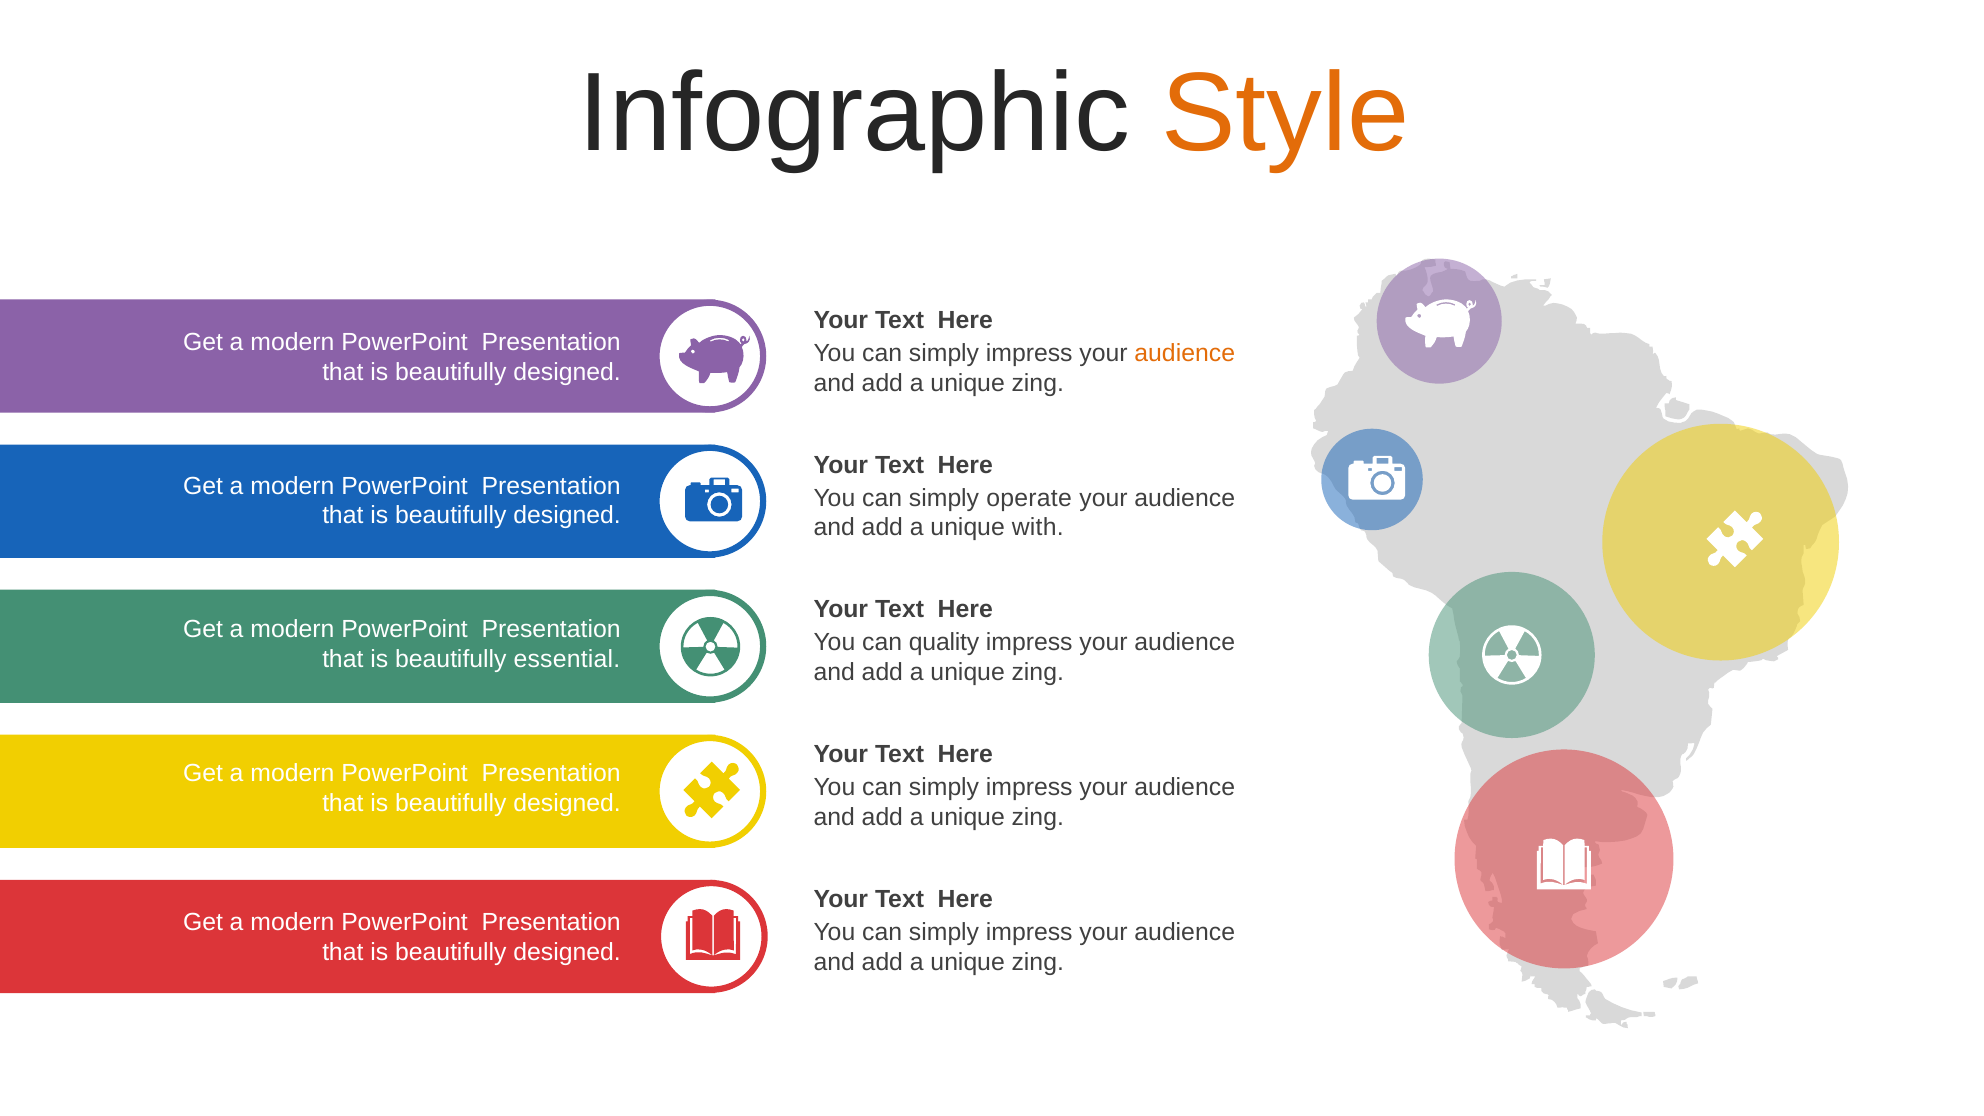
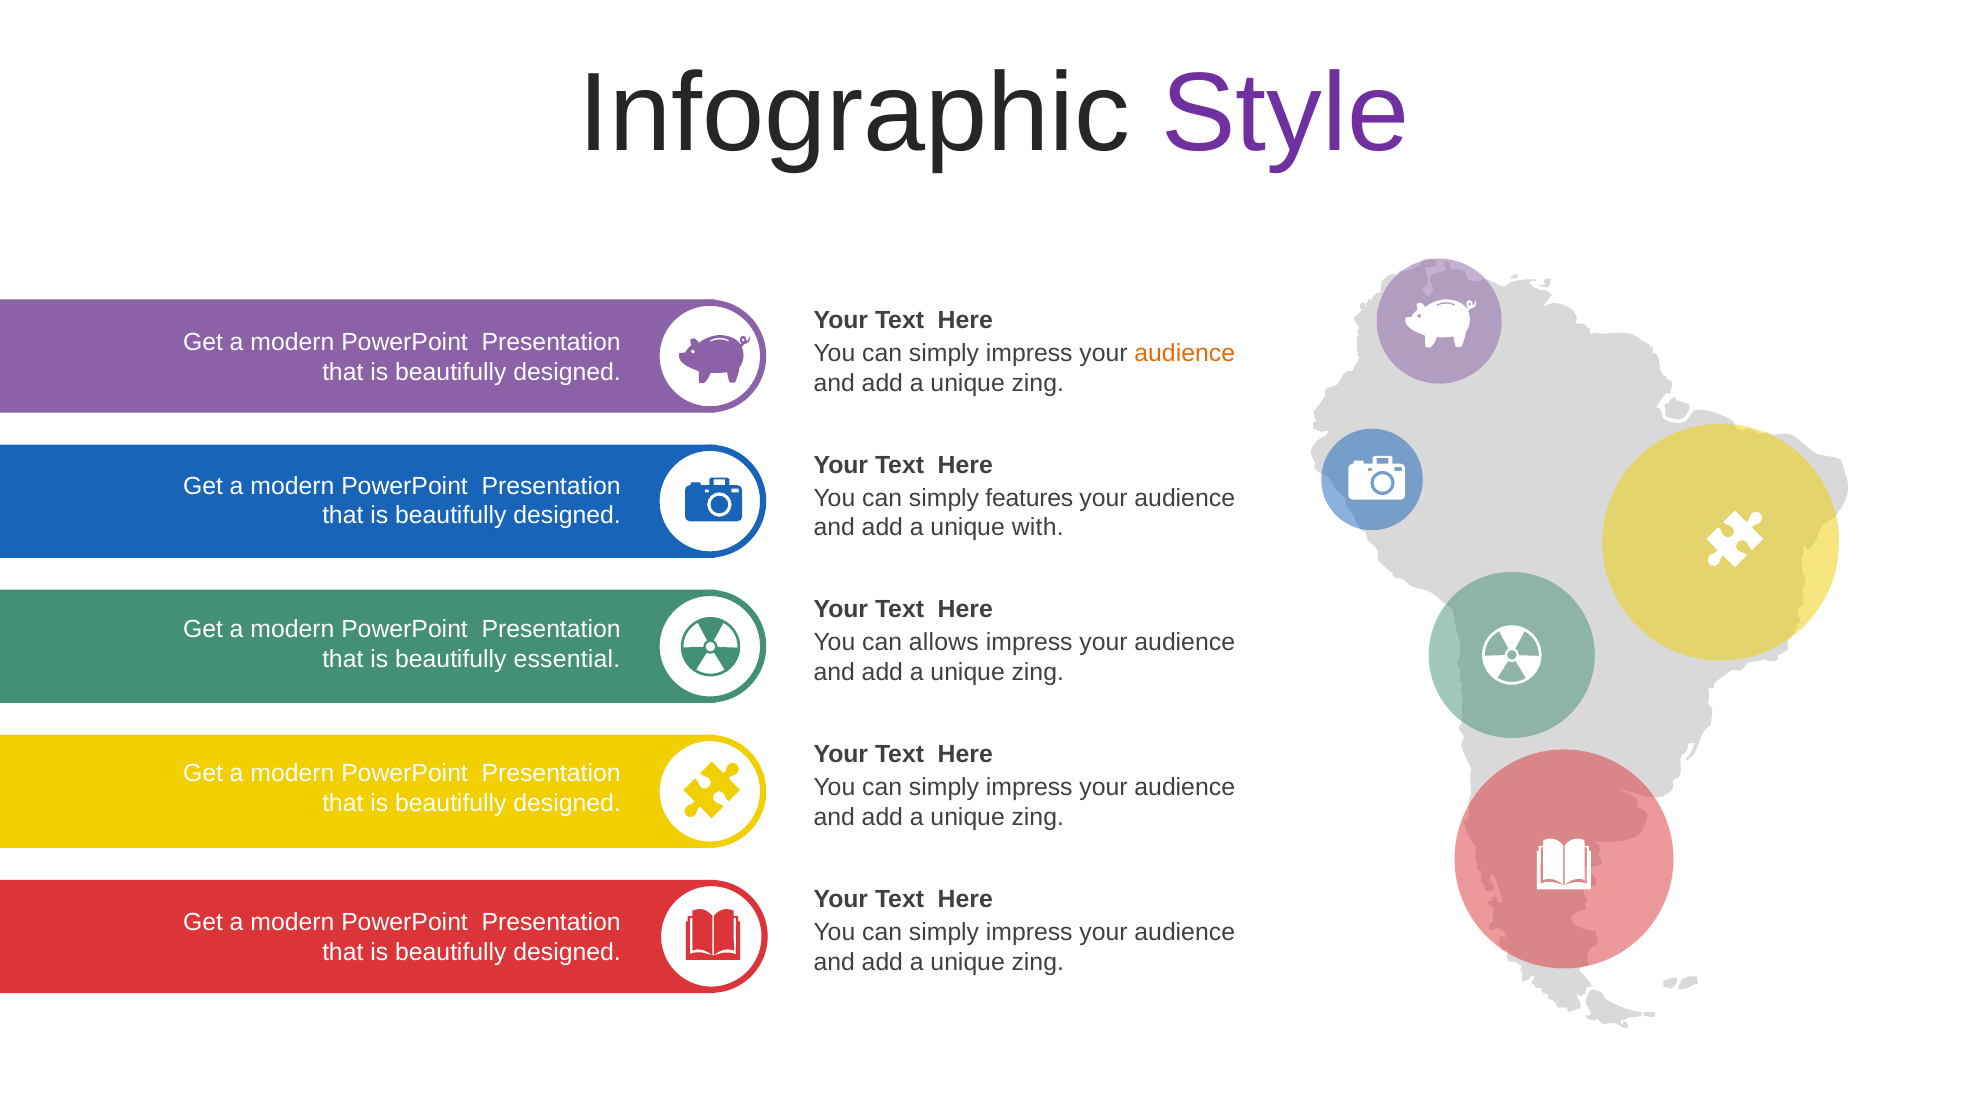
Style colour: orange -> purple
operate: operate -> features
quality: quality -> allows
